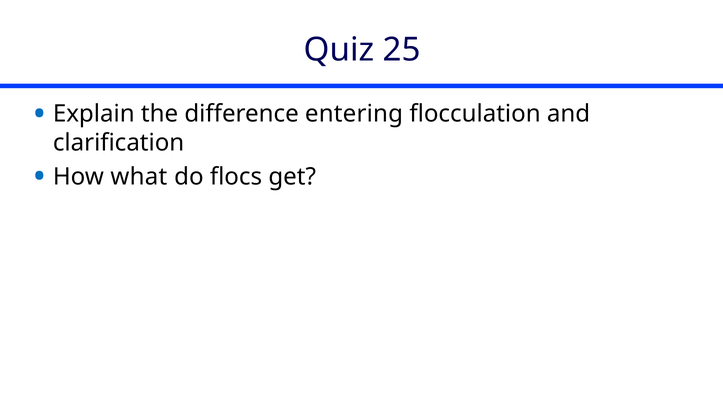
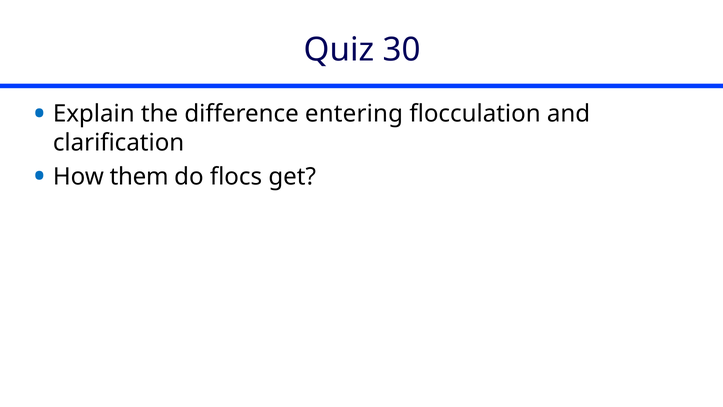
25: 25 -> 30
what: what -> them
